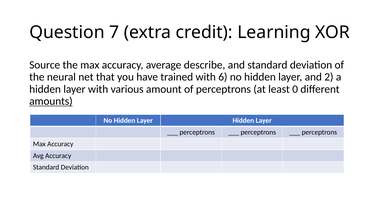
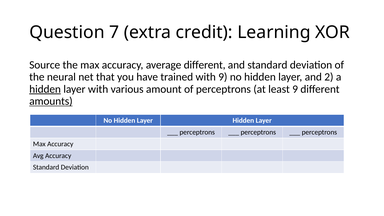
average describe: describe -> different
with 6: 6 -> 9
hidden at (45, 89) underline: none -> present
least 0: 0 -> 9
